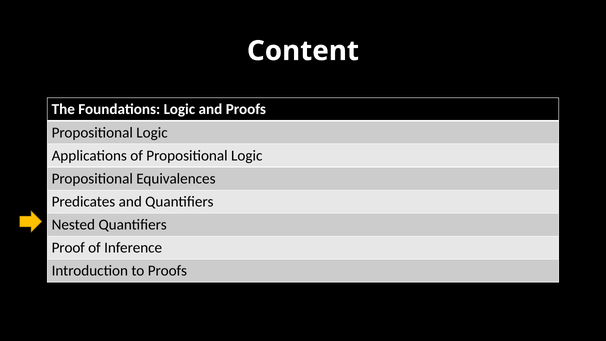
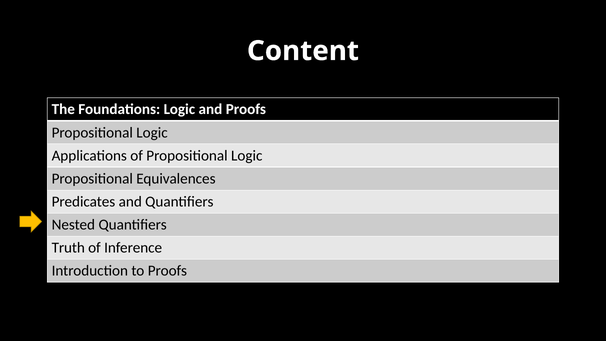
Proof: Proof -> Truth
